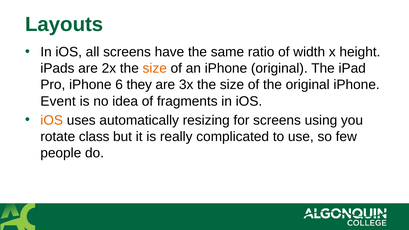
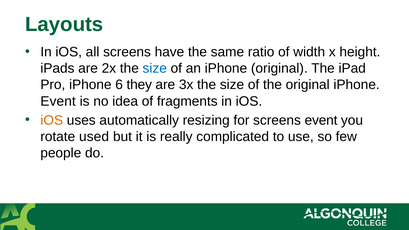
size at (155, 68) colour: orange -> blue
screens using: using -> event
class: class -> used
